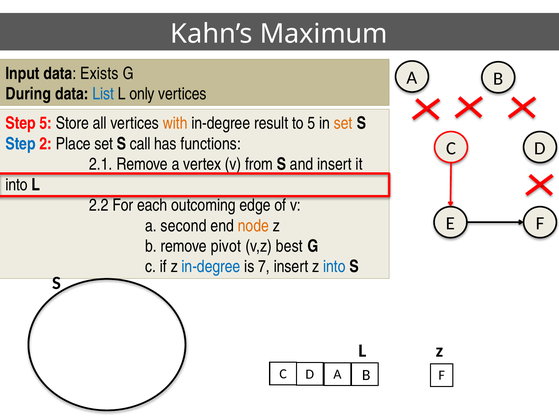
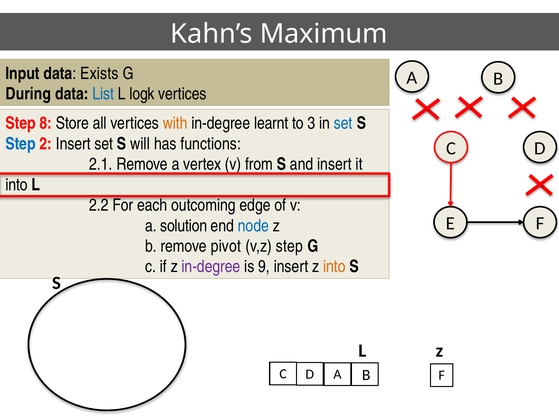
only: only -> logk
Step 5: 5 -> 8
result: result -> learnt
to 5: 5 -> 3
set at (343, 123) colour: orange -> blue
2 Place: Place -> Insert
call: call -> will
second: second -> solution
node colour: orange -> blue
v,z best: best -> step
in-degree at (211, 267) colour: blue -> purple
7: 7 -> 9
into at (334, 267) colour: blue -> orange
